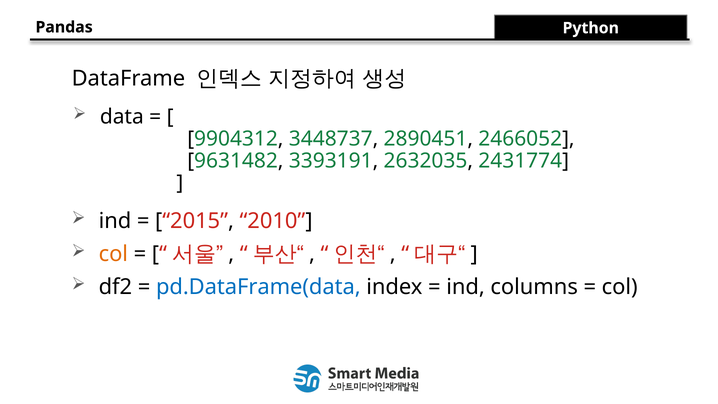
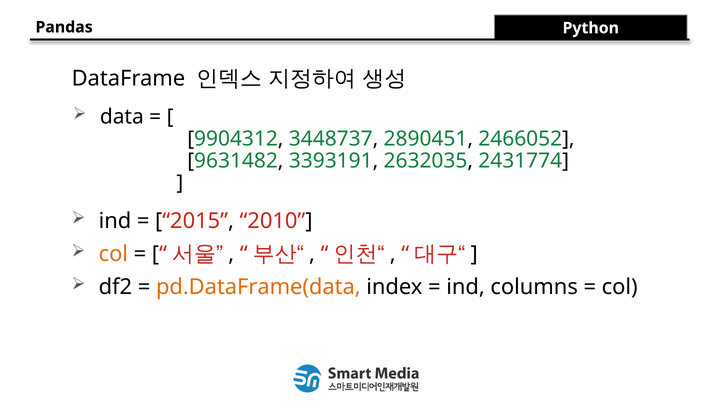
pd.DataFrame(data colour: blue -> orange
